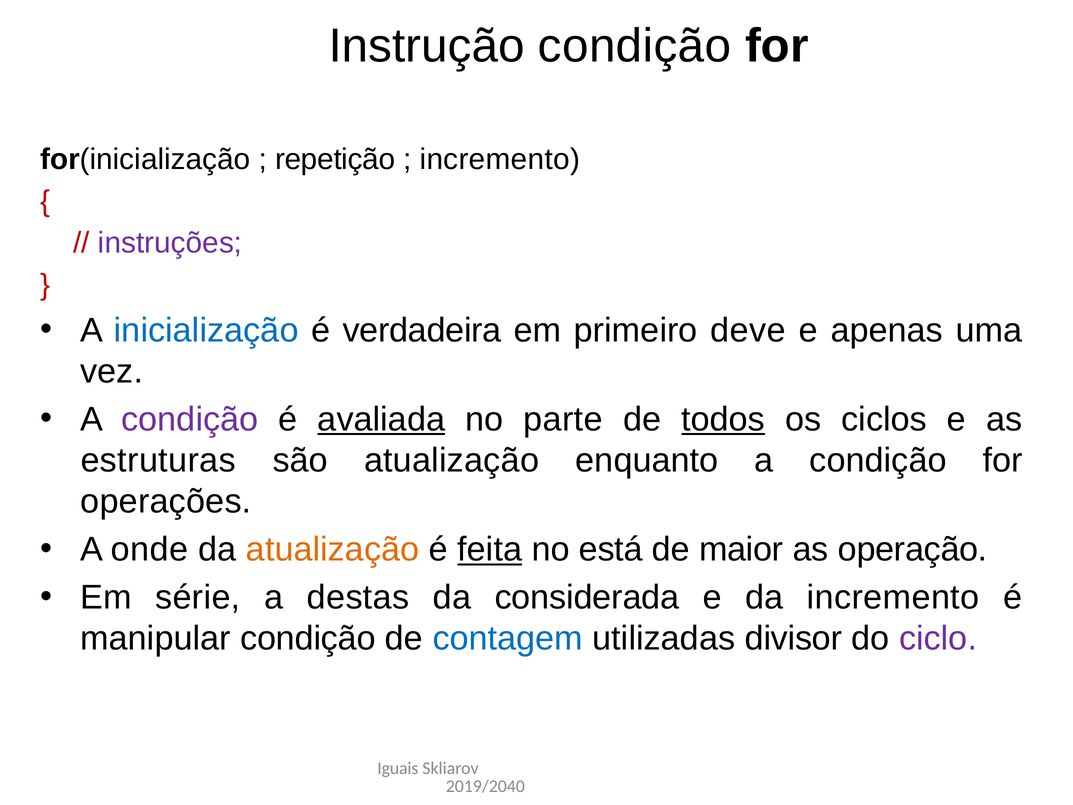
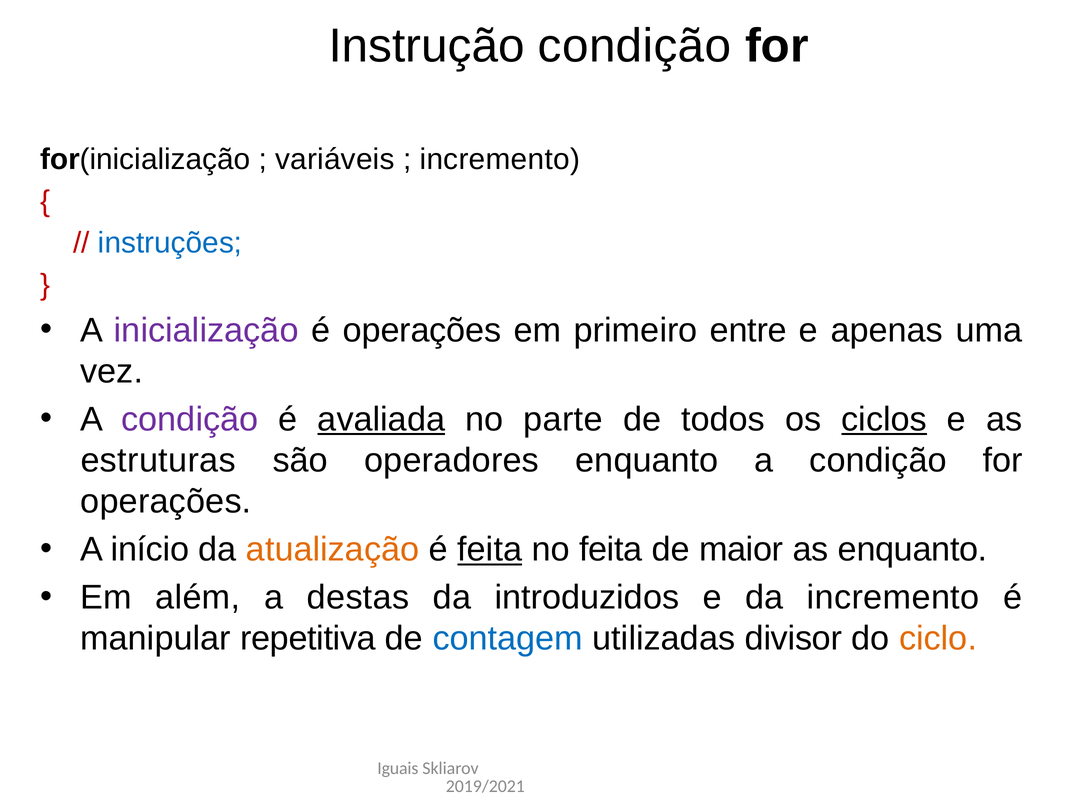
repetição: repetição -> variáveis
instruções colour: purple -> blue
inicialização colour: blue -> purple
é verdadeira: verdadeira -> operações
deve: deve -> entre
todos underline: present -> none
ciclos underline: none -> present
são atualização: atualização -> operadores
onde: onde -> início
no está: está -> feita
as operação: operação -> enquanto
série: série -> além
considerada: considerada -> introduzidos
manipular condição: condição -> repetitiva
ciclo colour: purple -> orange
2019/2040: 2019/2040 -> 2019/2021
